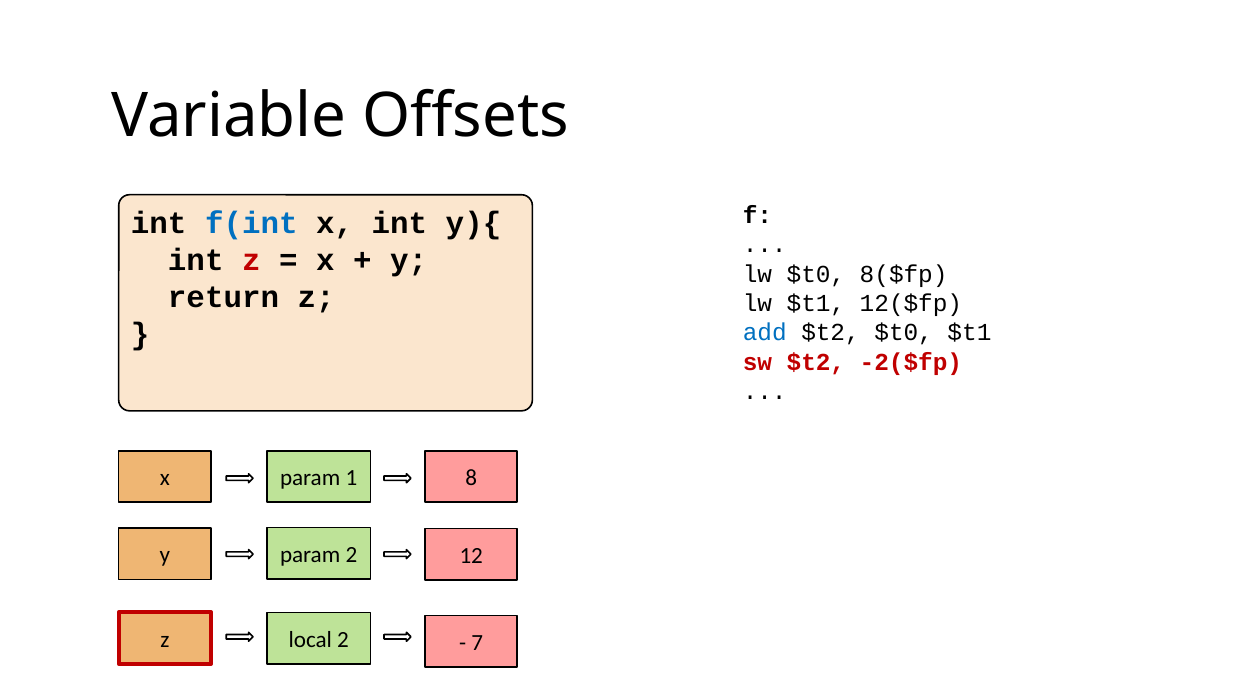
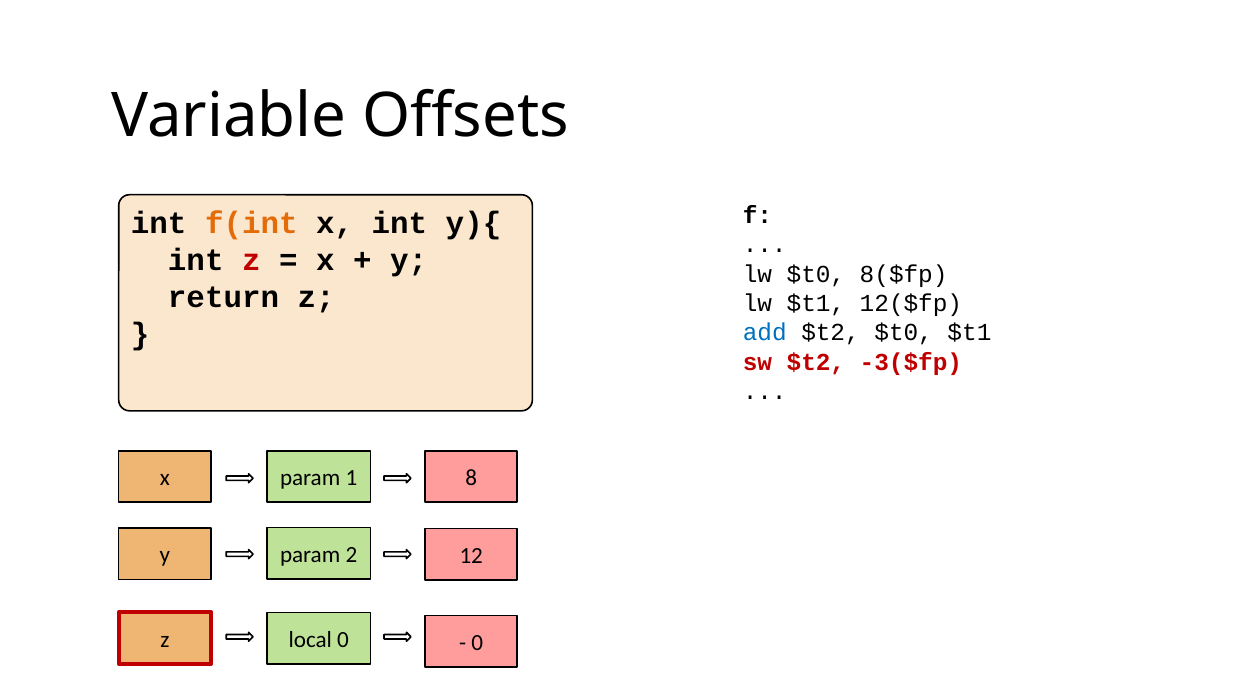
f(int colour: blue -> orange
-2($fp: -2($fp -> -3($fp
local 2: 2 -> 0
7 at (477, 643): 7 -> 0
